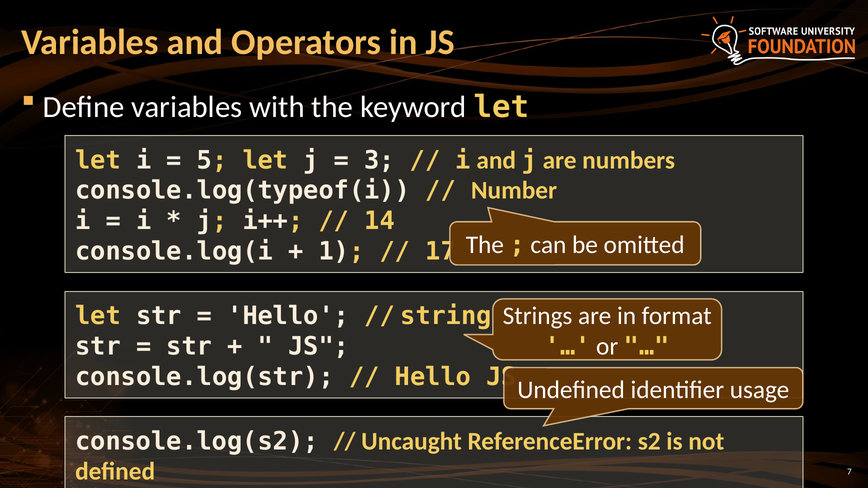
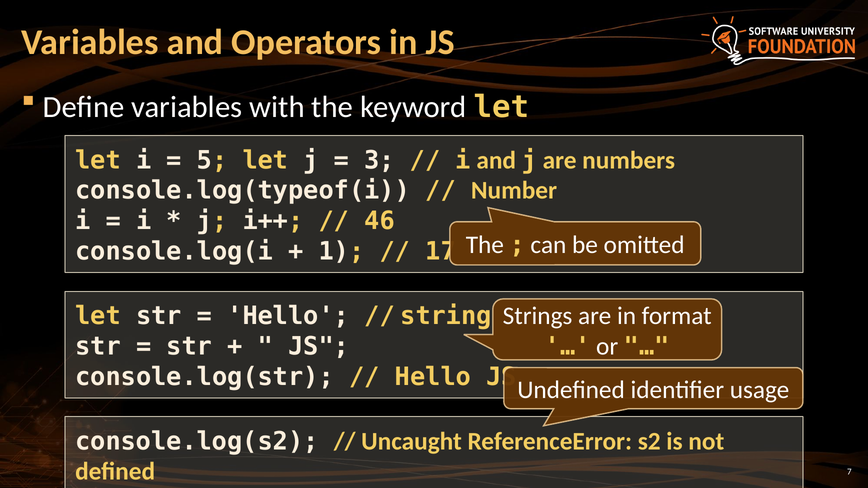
14: 14 -> 46
